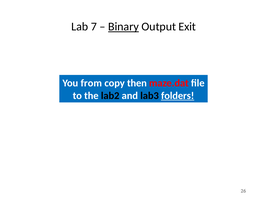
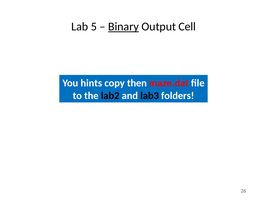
7: 7 -> 5
Exit: Exit -> Cell
from: from -> hints
folders underline: present -> none
